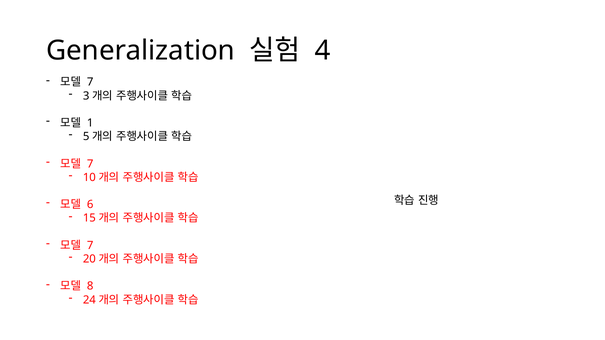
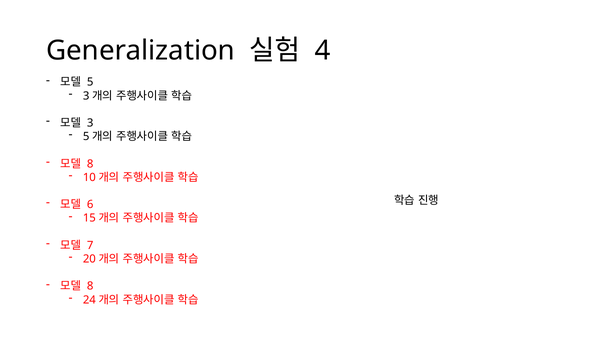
7 at (90, 82): 7 -> 5
1: 1 -> 3
7 at (90, 164): 7 -> 8
